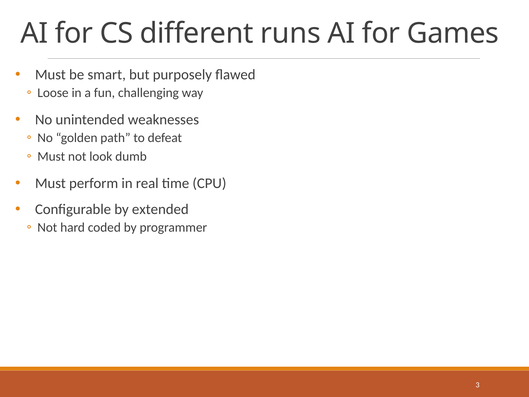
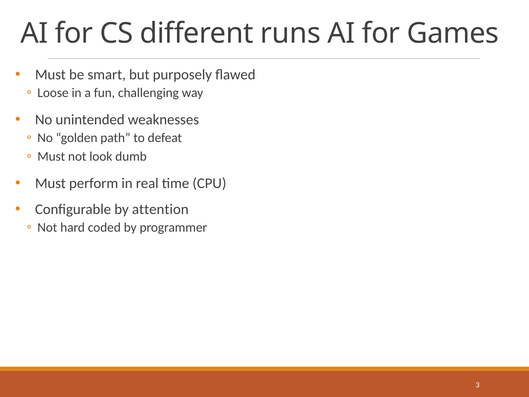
extended: extended -> attention
